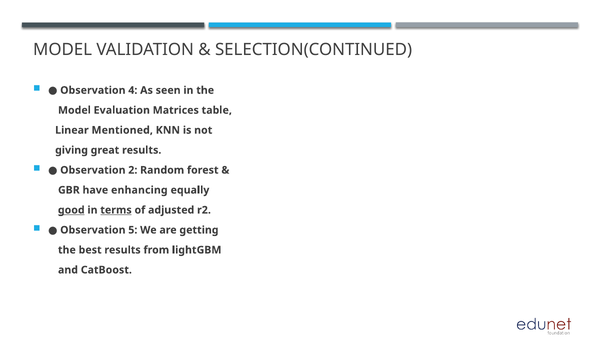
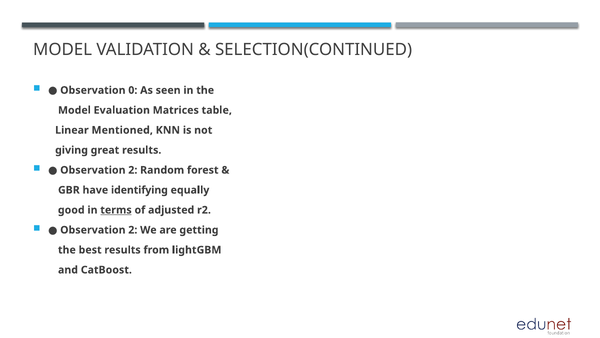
4: 4 -> 0
enhancing: enhancing -> identifying
good underline: present -> none
5 at (133, 230): 5 -> 2
